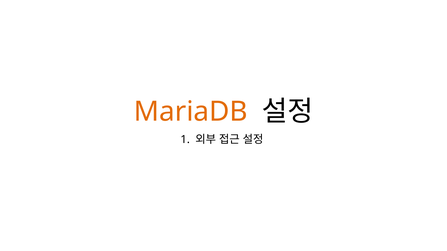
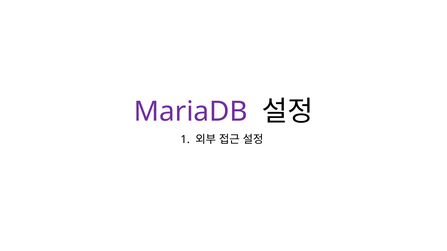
MariaDB colour: orange -> purple
